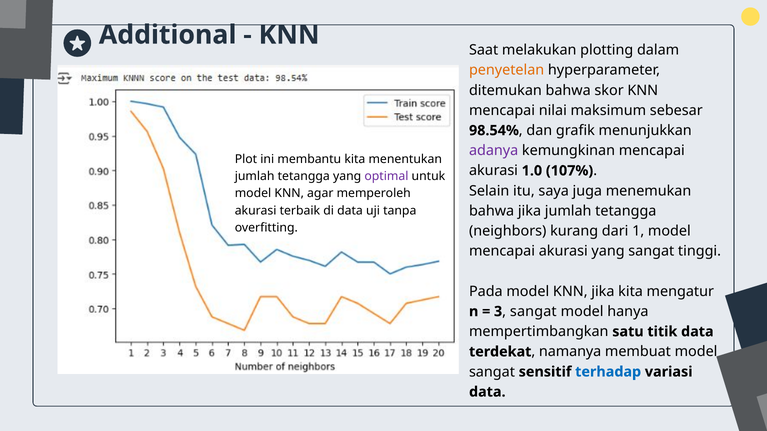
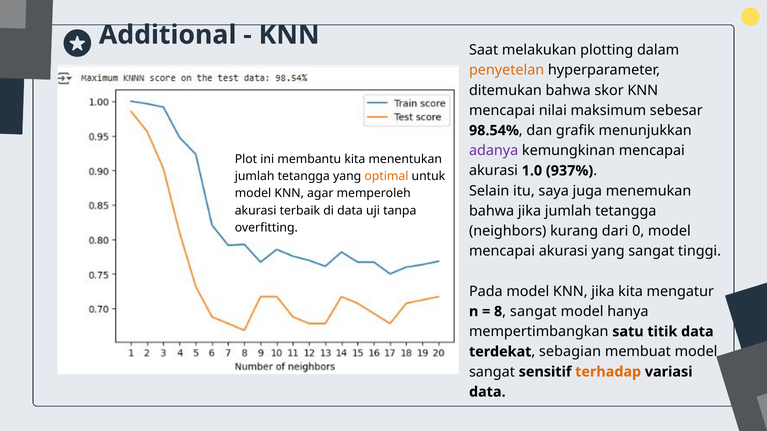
107%: 107% -> 937%
optimal colour: purple -> orange
1: 1 -> 0
3: 3 -> 8
namanya: namanya -> sebagian
terhadap colour: blue -> orange
